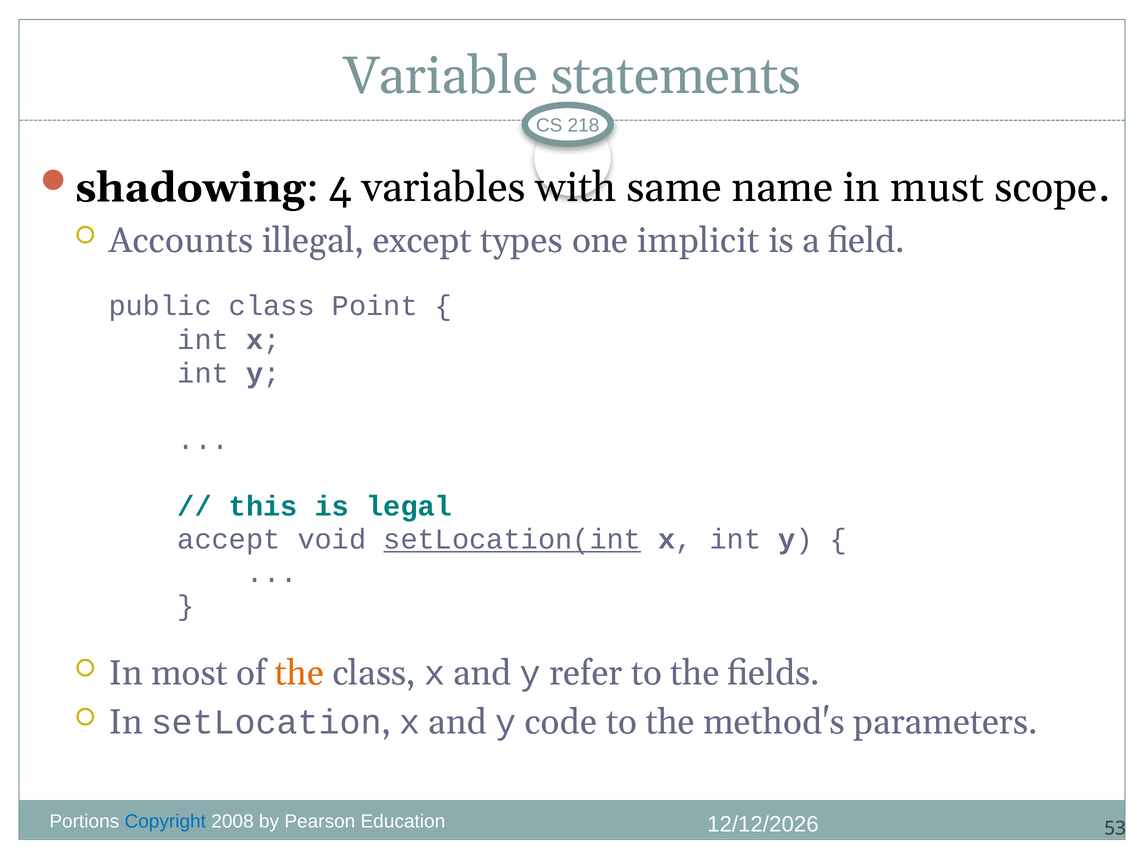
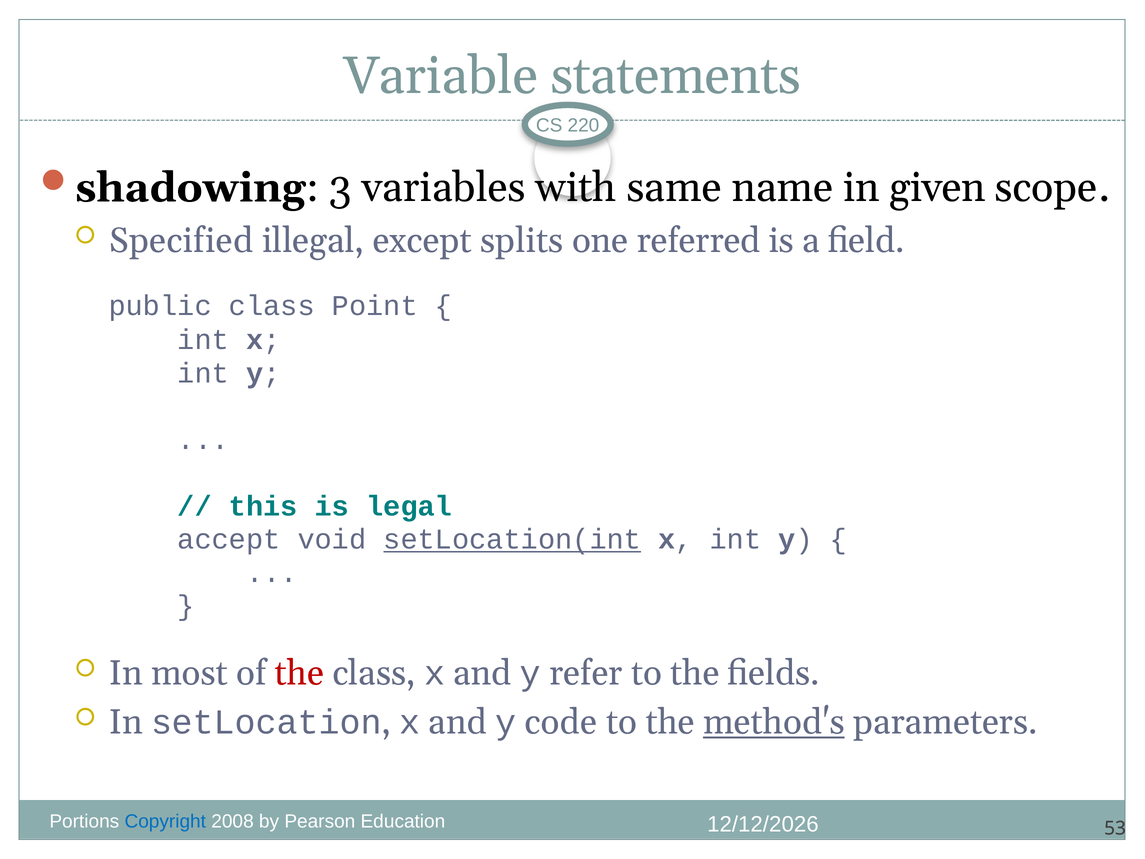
218: 218 -> 220
4: 4 -> 3
must: must -> given
Accounts: Accounts -> Specified
types: types -> splits
implicit: implicit -> referred
the at (300, 673) colour: orange -> red
method's underline: none -> present
